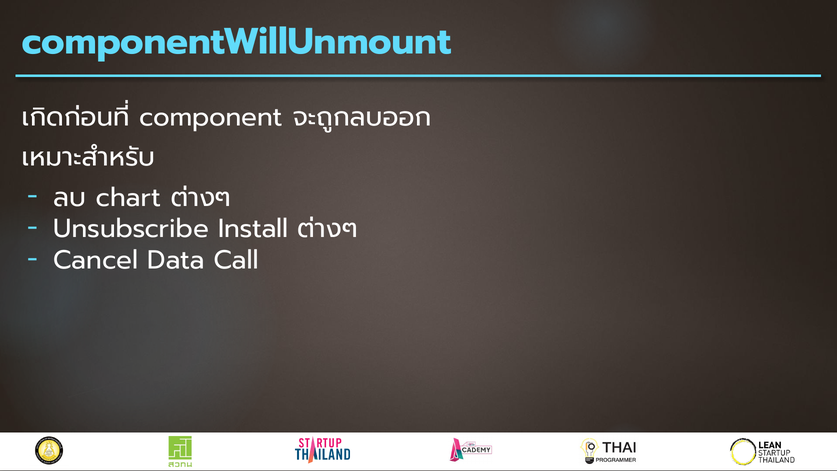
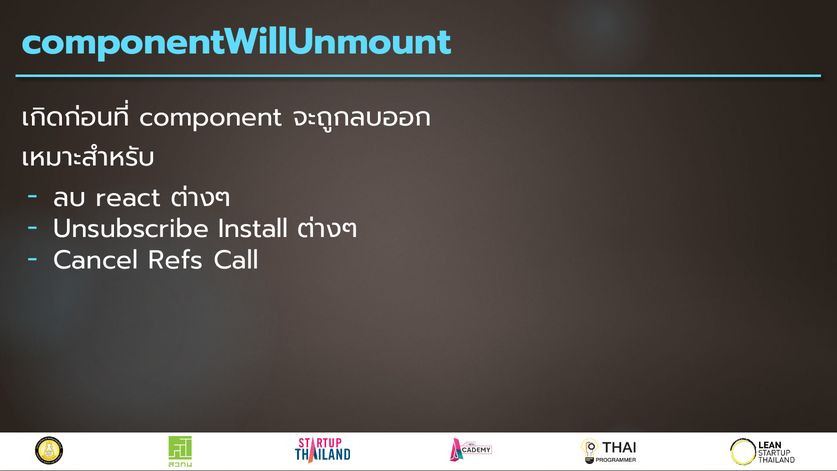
chart: chart -> react
Data: Data -> Refs
